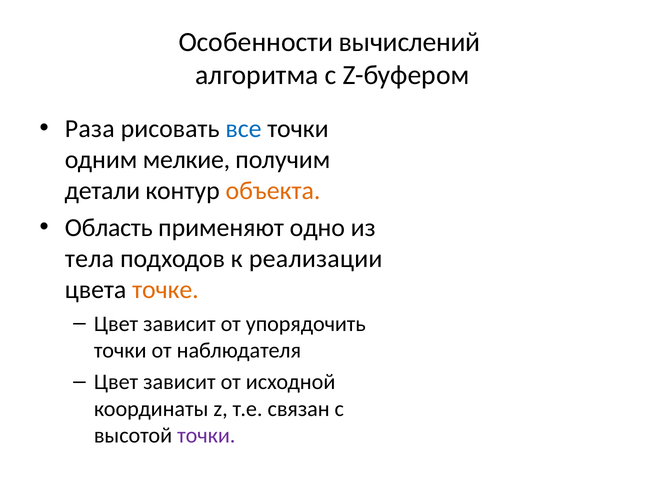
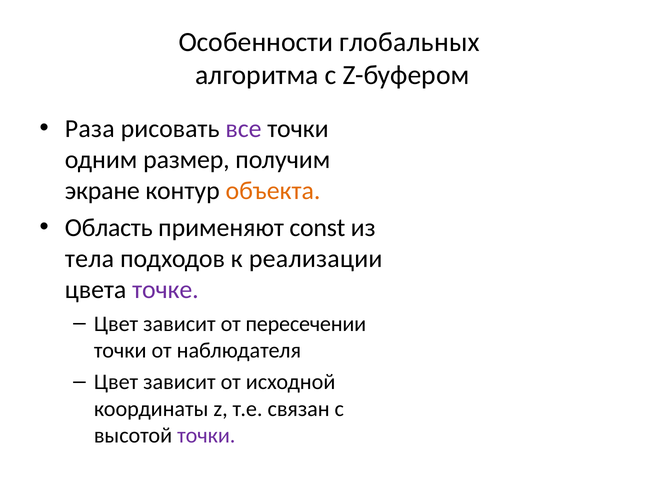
вычислений: вычислений -> глобальных
все colour: blue -> purple
мелкие: мелкие -> размер
детали: детали -> экране
одно: одно -> const
точке colour: orange -> purple
упорядочить: упорядочить -> пересечении
